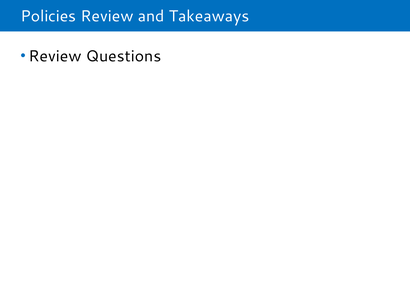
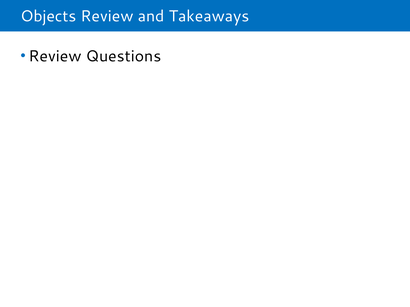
Policies: Policies -> Objects
